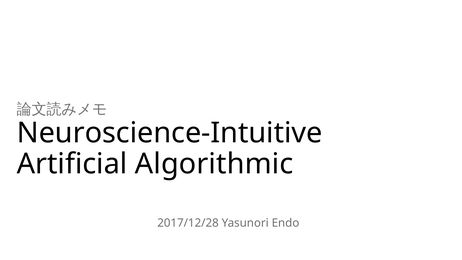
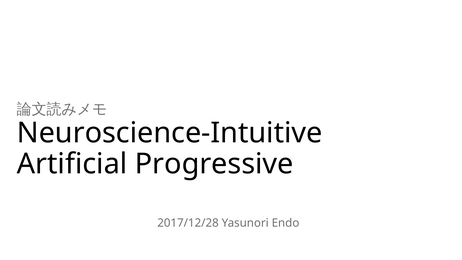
Algorithmic: Algorithmic -> Progressive
